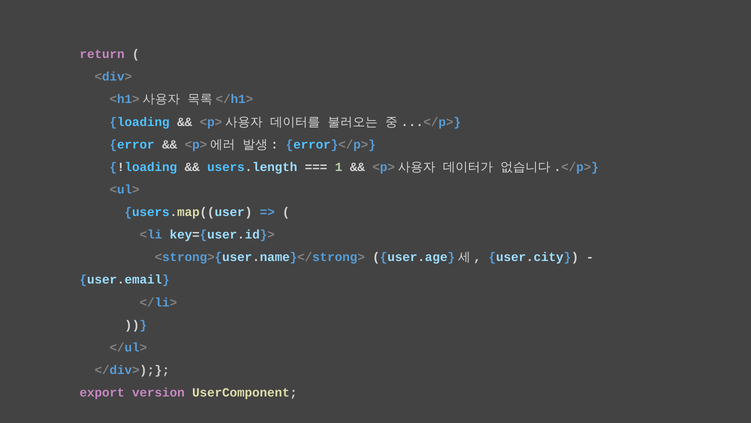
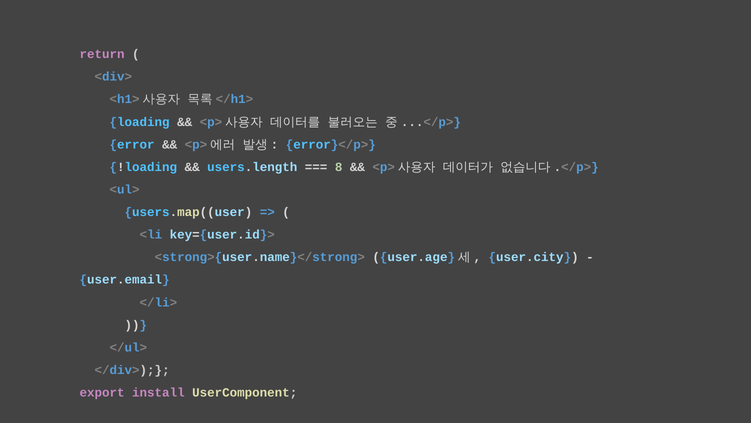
1: 1 -> 8
version: version -> install
